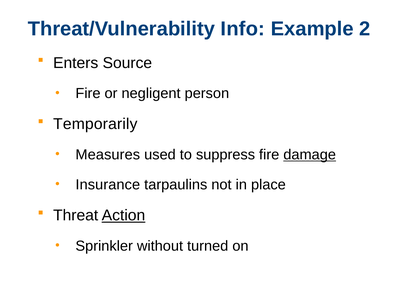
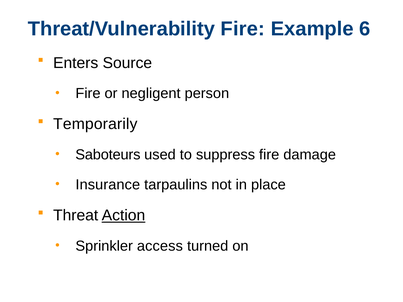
Threat/Vulnerability Info: Info -> Fire
2: 2 -> 6
Measures: Measures -> Saboteurs
damage underline: present -> none
without: without -> access
